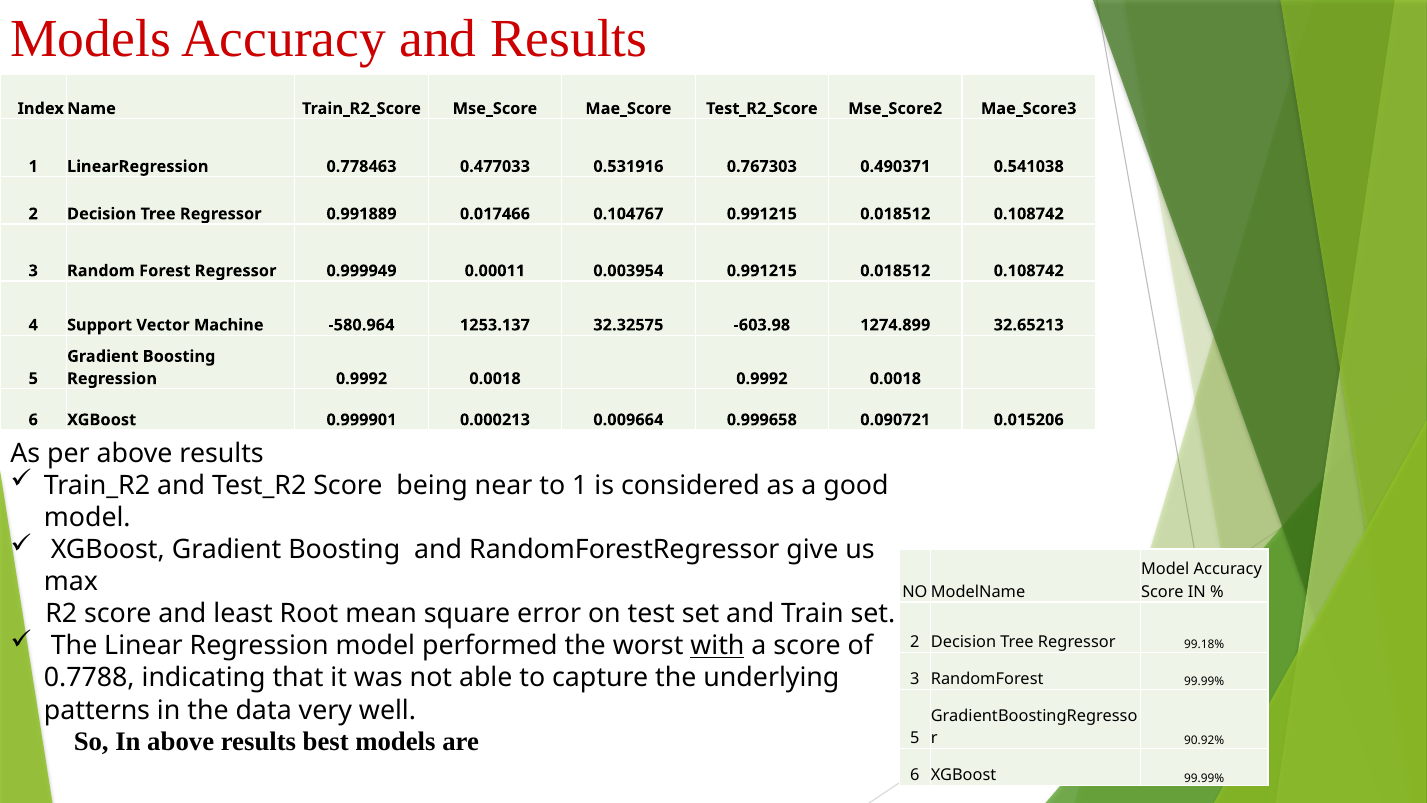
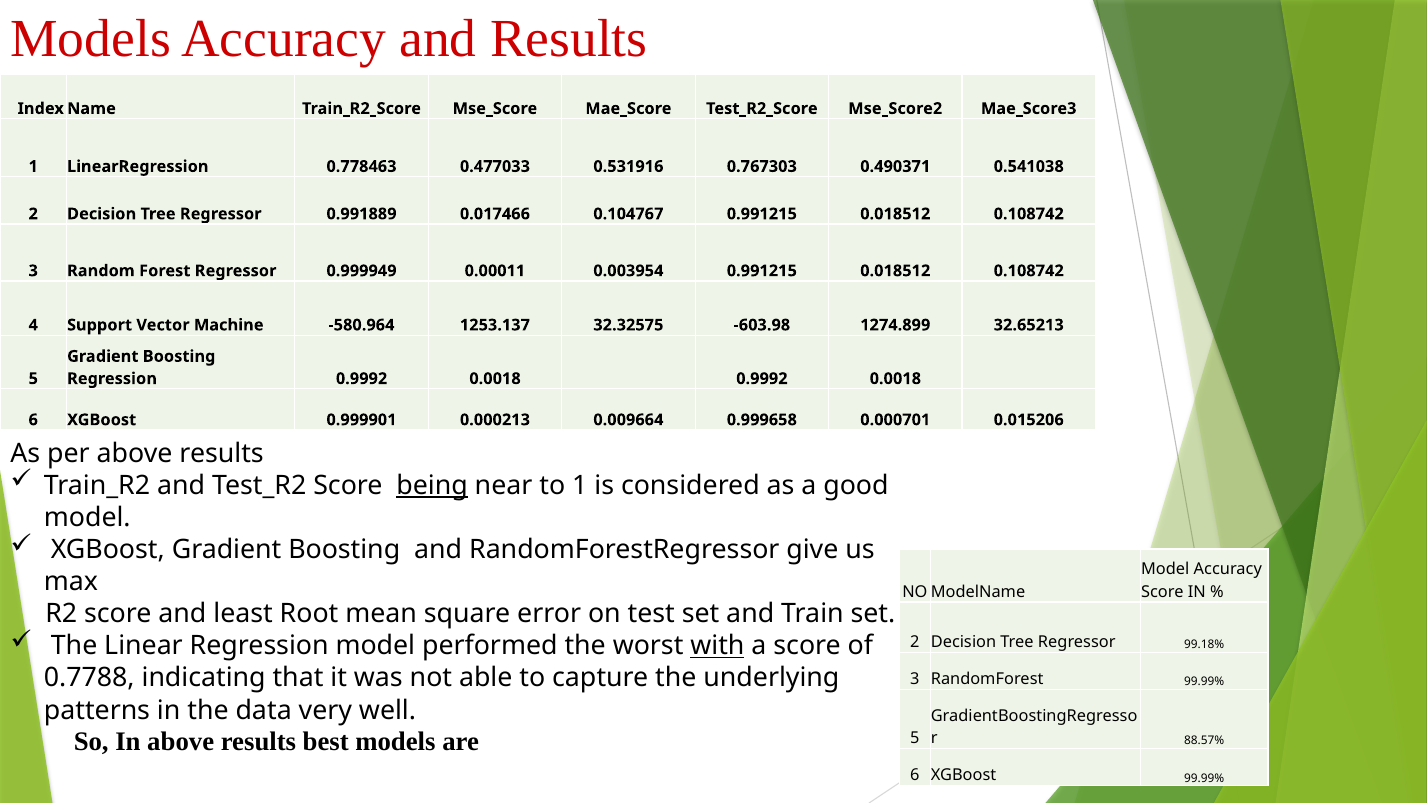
0.090721: 0.090721 -> 0.000701
being underline: none -> present
90.92%: 90.92% -> 88.57%
